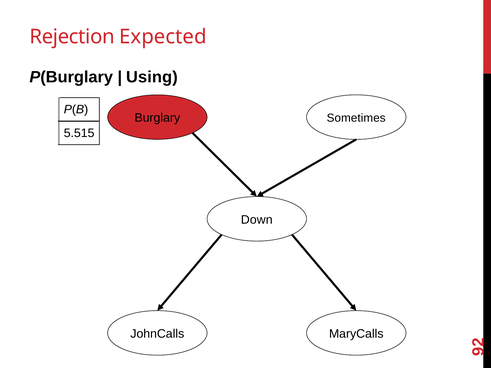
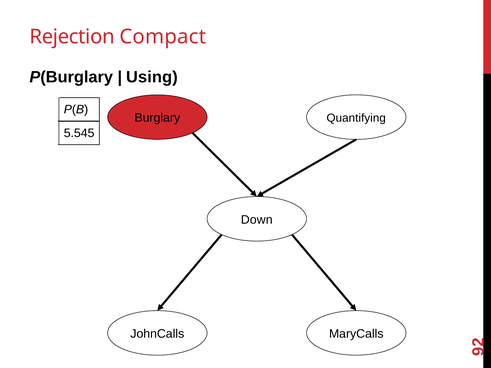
Expected: Expected -> Compact
Sometimes: Sometimes -> Quantifying
5.515: 5.515 -> 5.545
